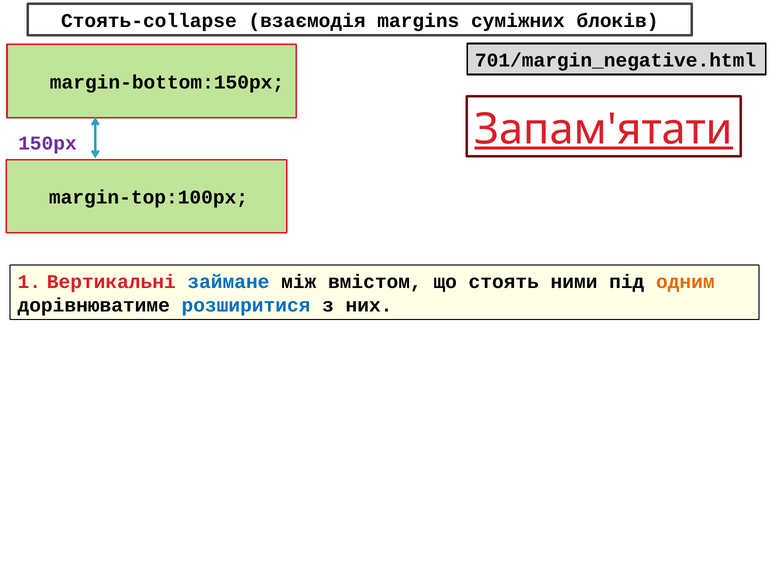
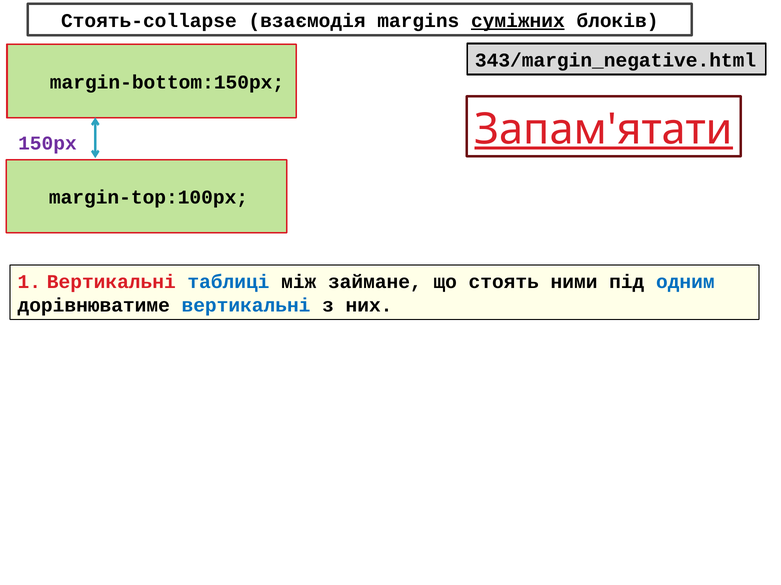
суміжних underline: none -> present
701/margin_negative.html: 701/margin_negative.html -> 343/margin_negative.html
займане: займане -> таблиці
вмістом: вмістом -> займане
одним colour: orange -> blue
дорівнюватиме розширитися: розширитися -> вертикальні
